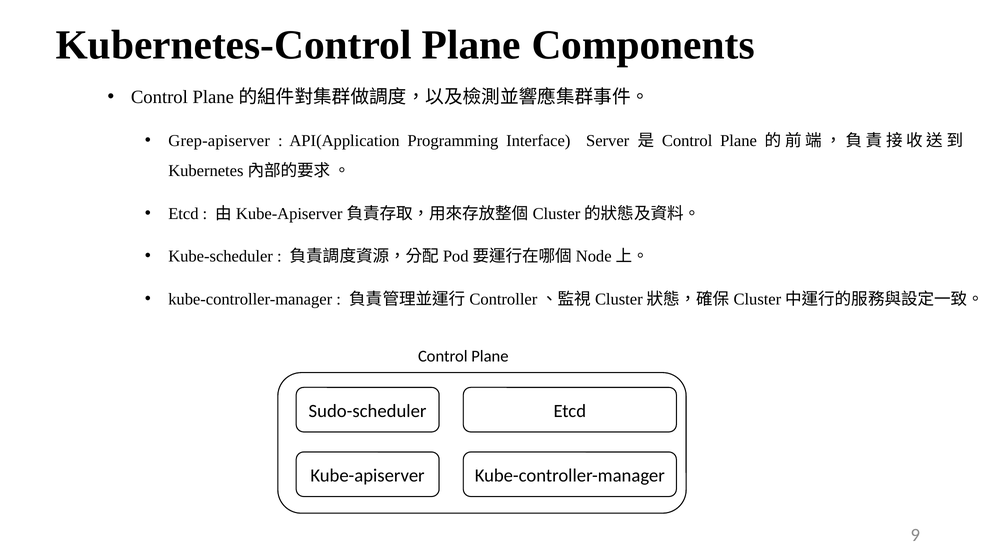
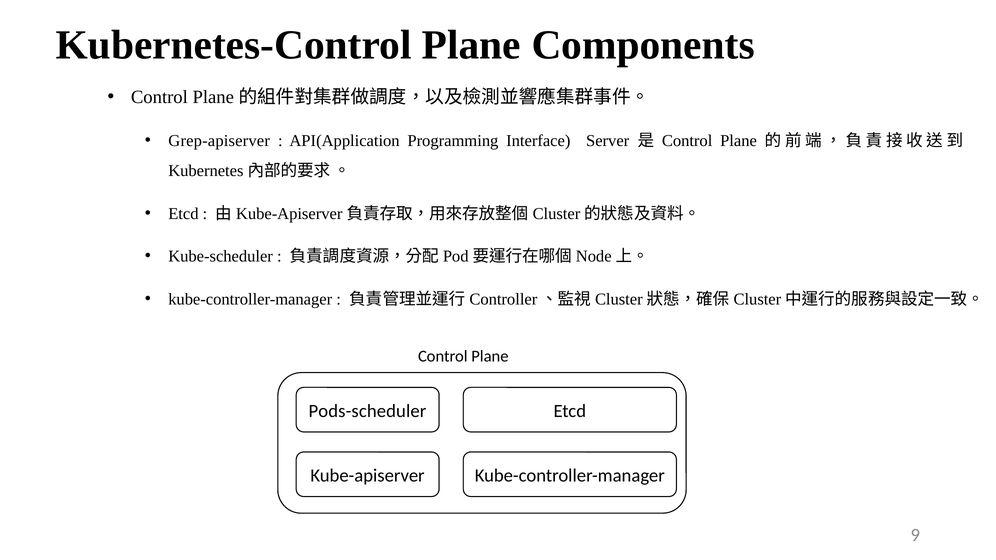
Sudo-scheduler: Sudo-scheduler -> Pods-scheduler
